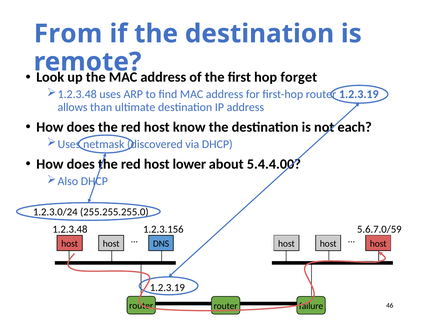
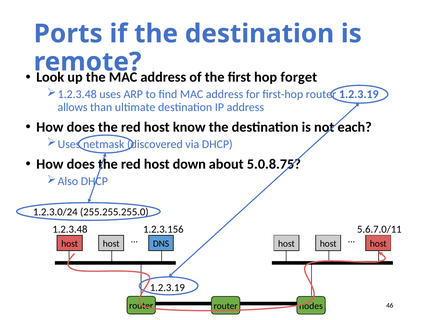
From: From -> Ports
lower: lower -> down
5.4.4.00: 5.4.4.00 -> 5.0.8.75
5.6.7.0/59: 5.6.7.0/59 -> 5.6.7.0/11
failure: failure -> nodes
